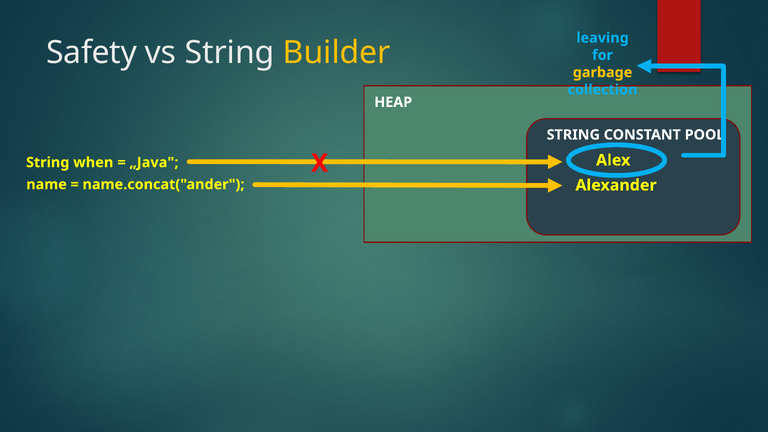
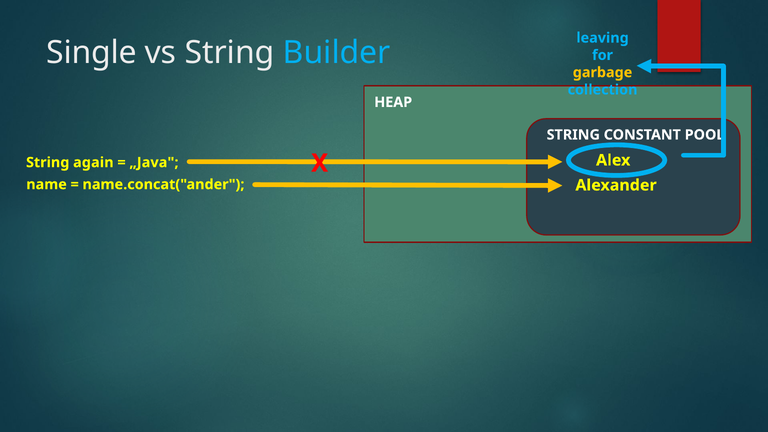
Safety: Safety -> Single
Builder colour: yellow -> light blue
when: when -> again
